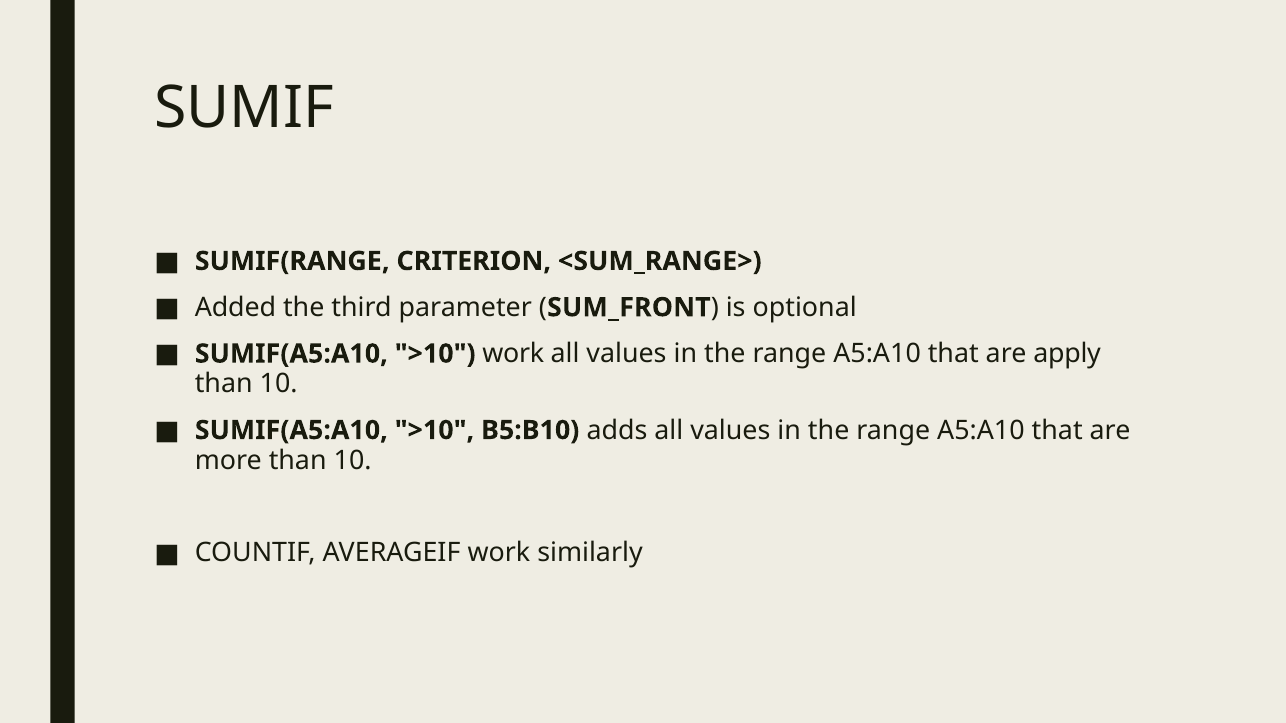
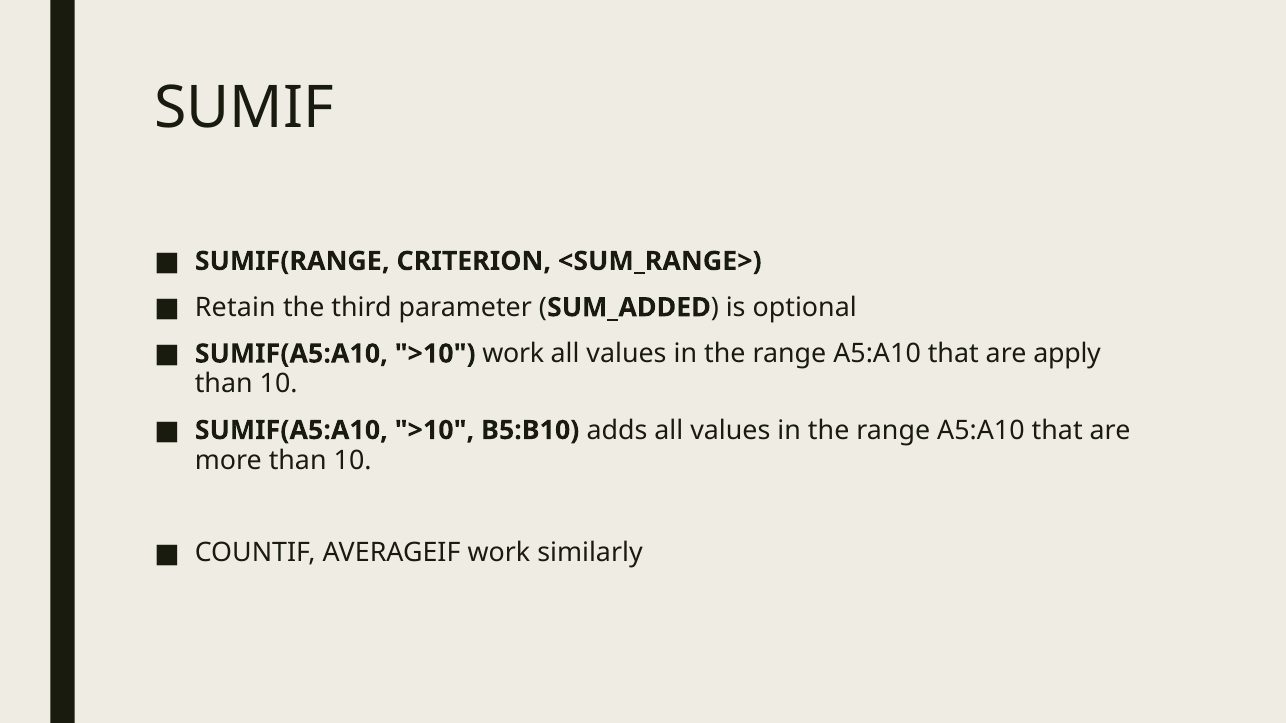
Added: Added -> Retain
SUM_FRONT: SUM_FRONT -> SUM_ADDED
